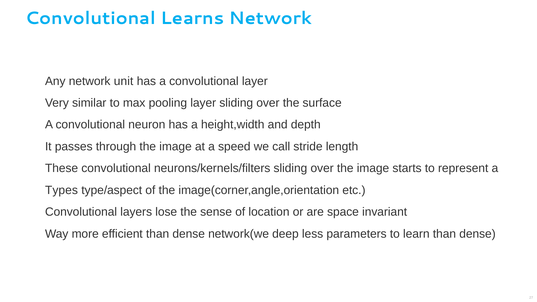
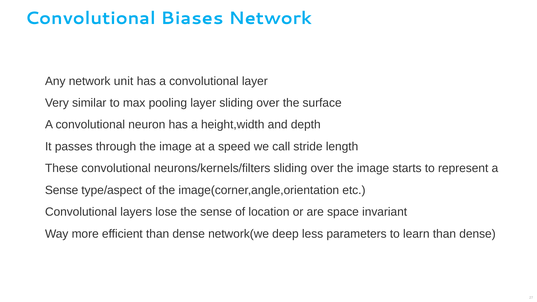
Learns: Learns -> Biases
Types at (61, 190): Types -> Sense
